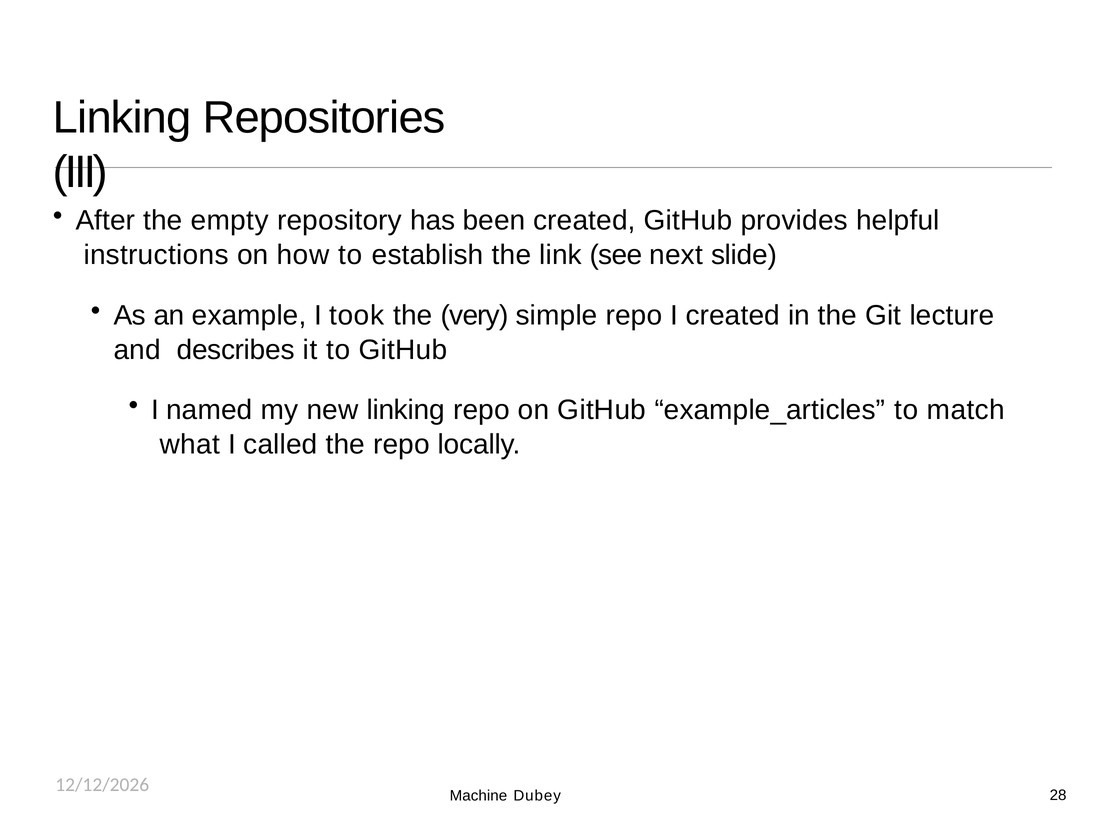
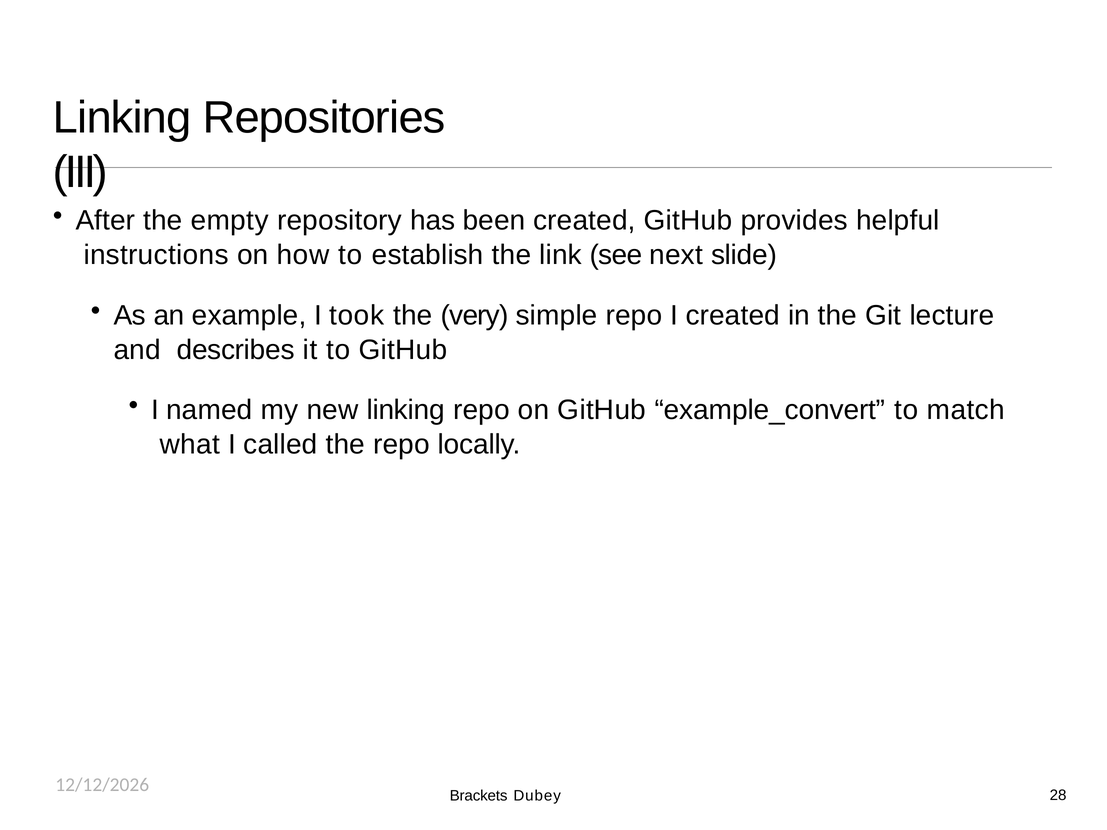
example_articles: example_articles -> example_convert
Machine: Machine -> Brackets
